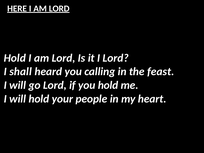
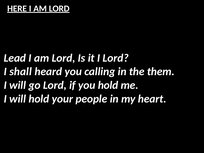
Hold at (15, 58): Hold -> Lead
feast: feast -> them
